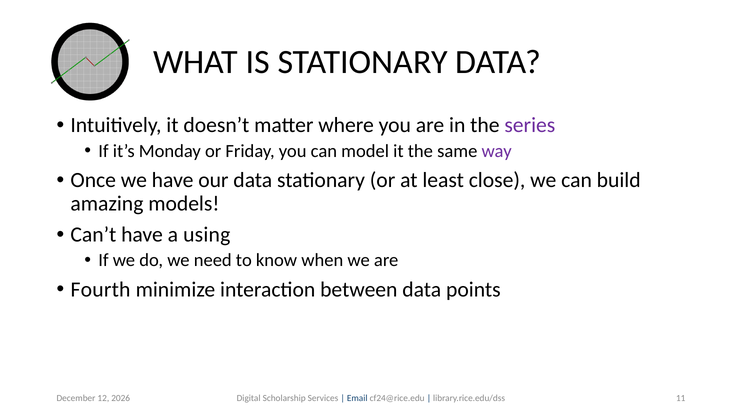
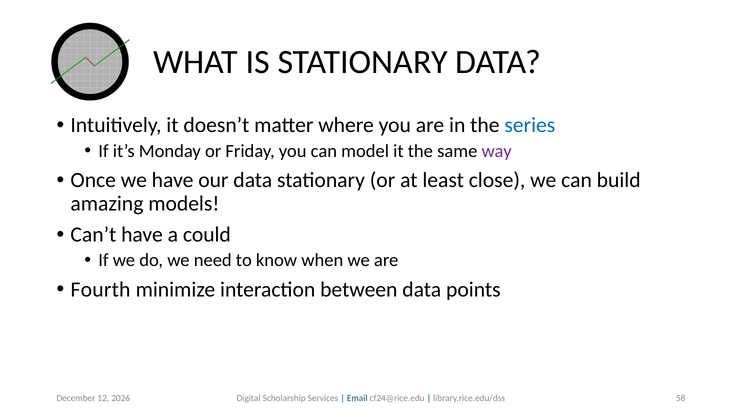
series colour: purple -> blue
using: using -> could
11: 11 -> 58
